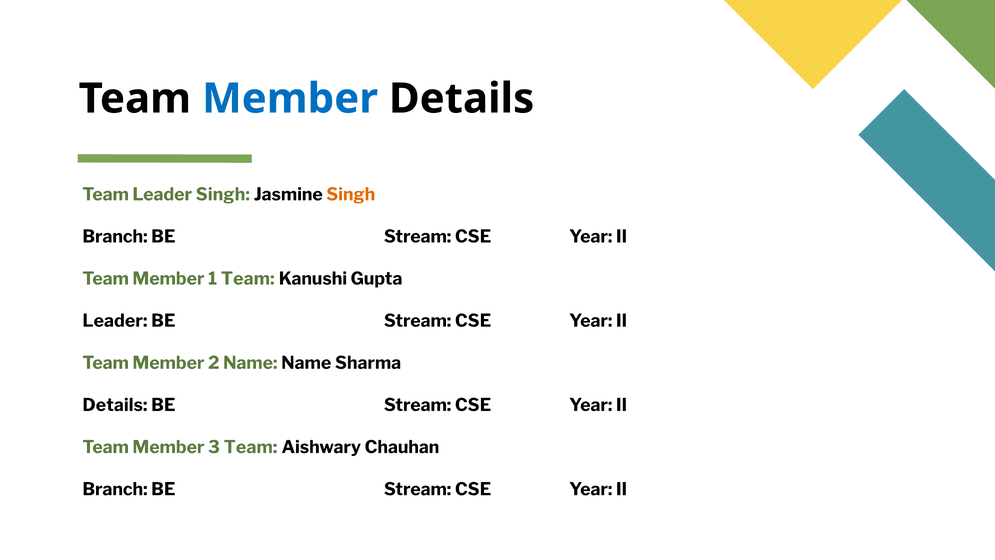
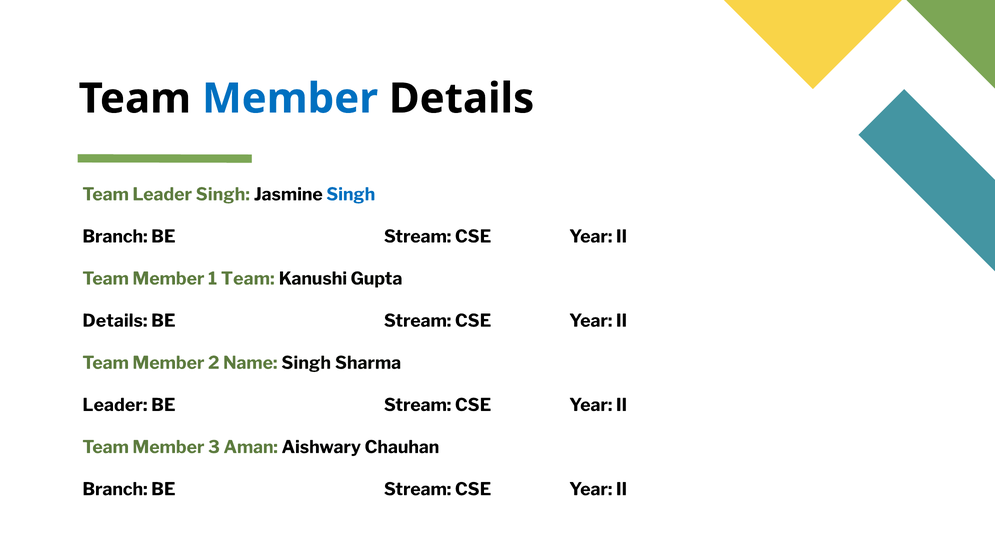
Singh at (351, 194) colour: orange -> blue
Leader at (115, 321): Leader -> Details
Name Name: Name -> Singh
Details at (115, 405): Details -> Leader
3 Team: Team -> Aman
